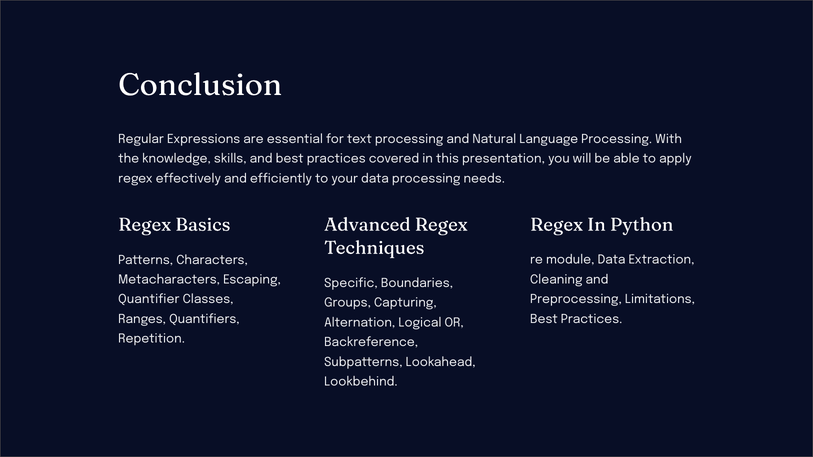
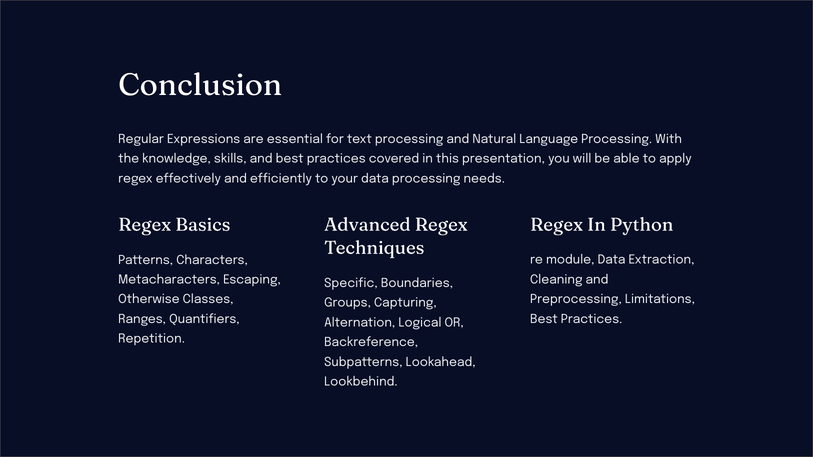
Quantifier: Quantifier -> Otherwise
